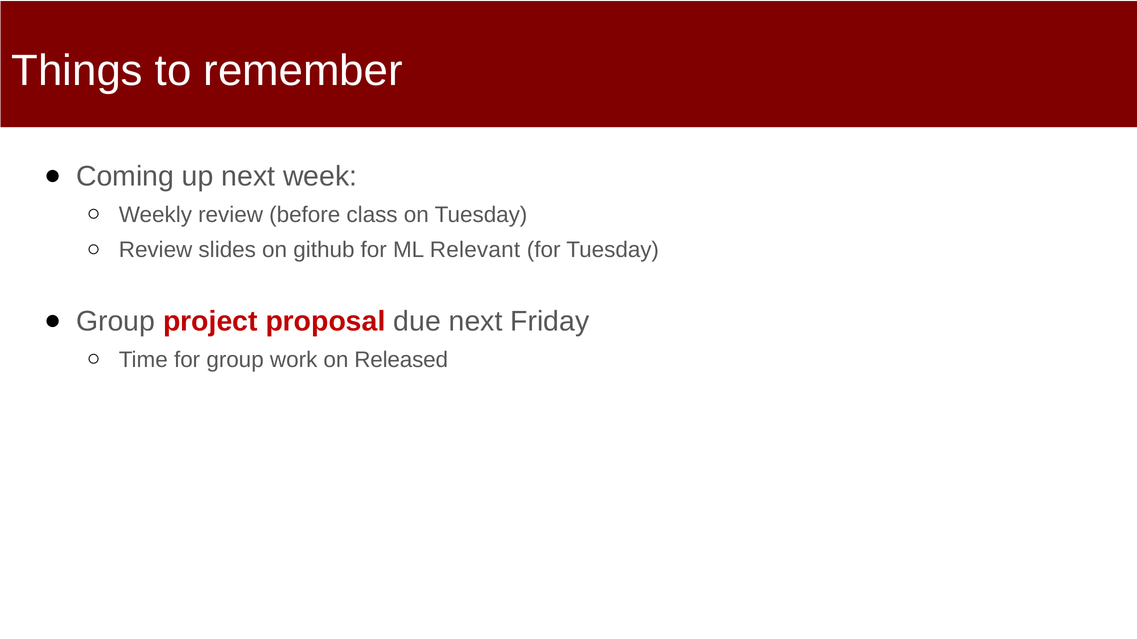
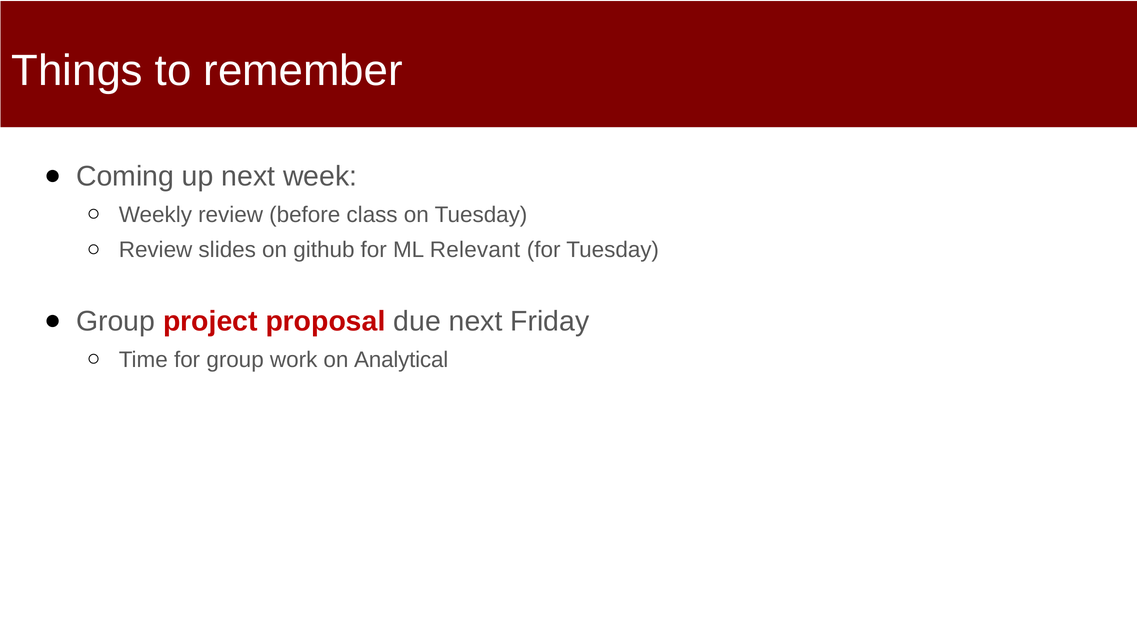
Released: Released -> Analytical
